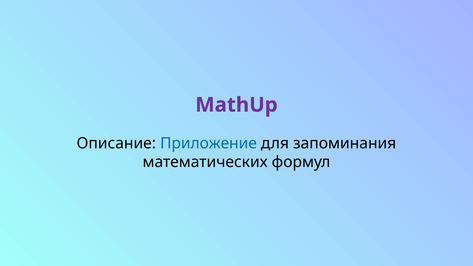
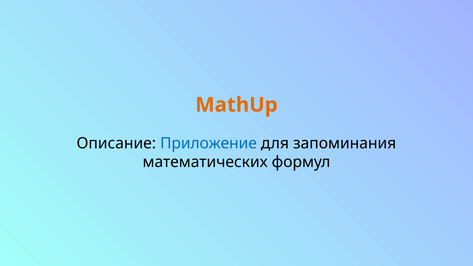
MathUp colour: purple -> orange
